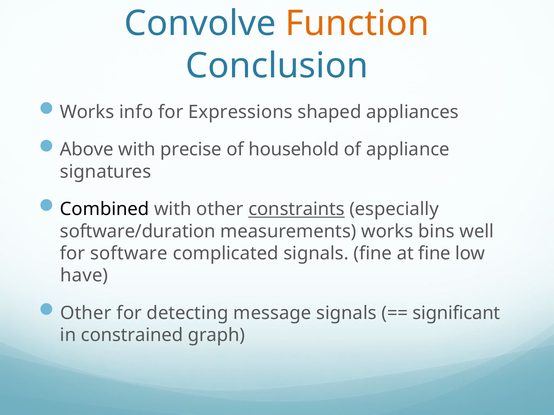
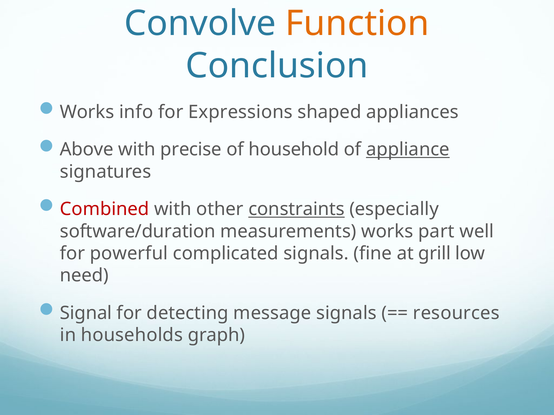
appliance underline: none -> present
Combined colour: black -> red
bins: bins -> part
software: software -> powerful
at fine: fine -> grill
have: have -> need
Other at (86, 313): Other -> Signal
significant: significant -> resources
constrained: constrained -> households
